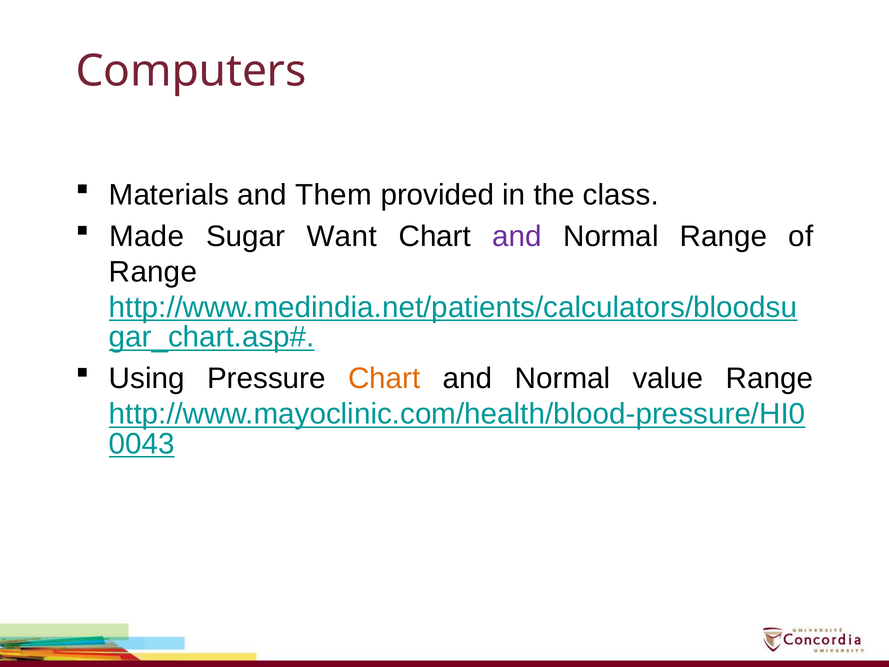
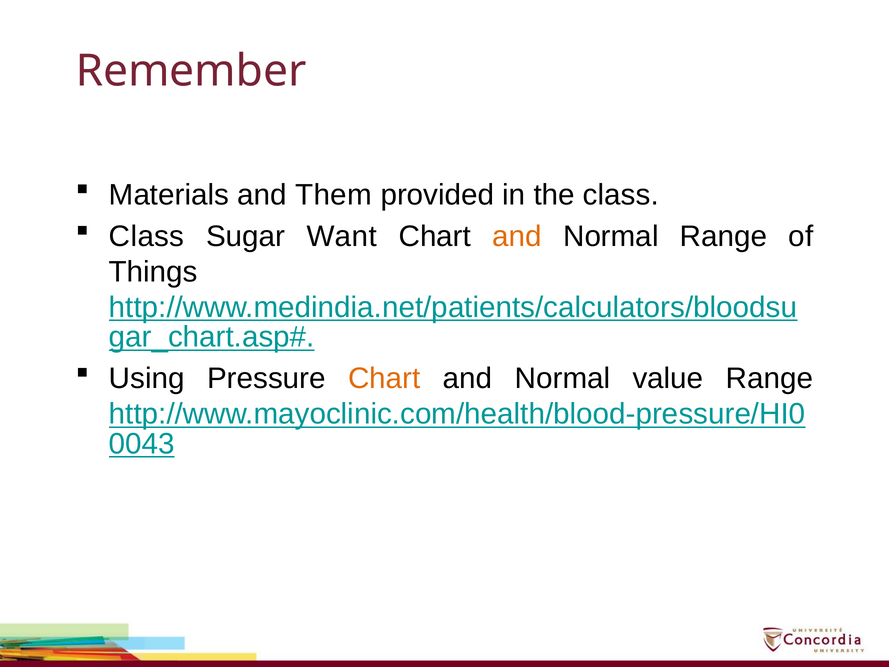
Computers: Computers -> Remember
Made at (147, 236): Made -> Class
and at (517, 236) colour: purple -> orange
Range at (153, 272): Range -> Things
